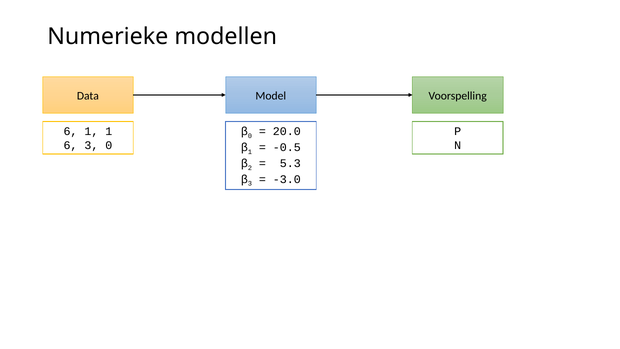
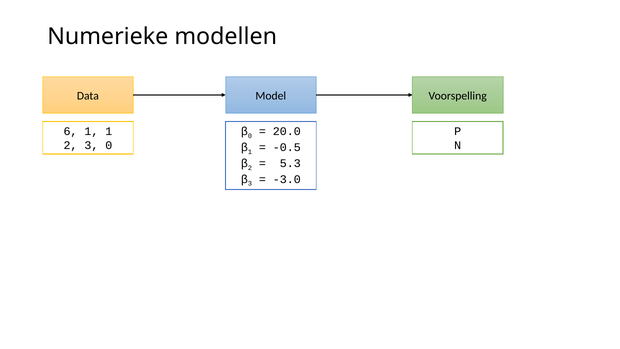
6 at (70, 145): 6 -> 2
